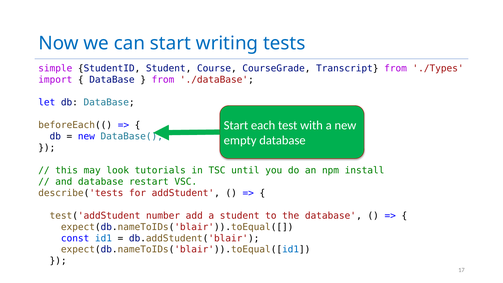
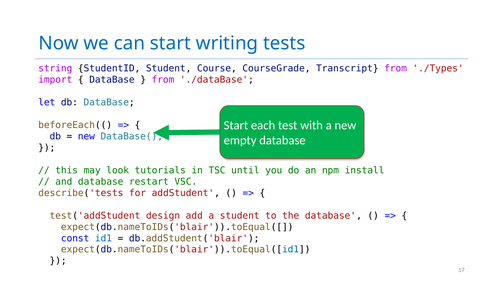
simple: simple -> string
number: number -> design
